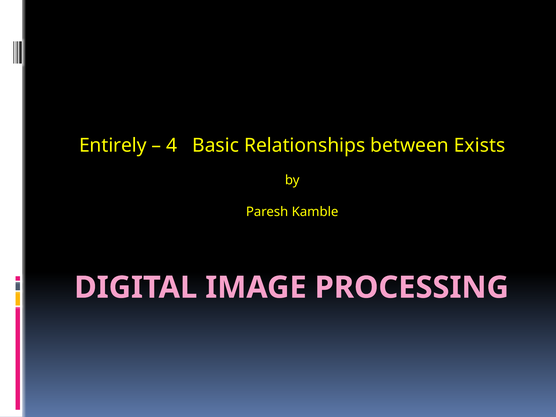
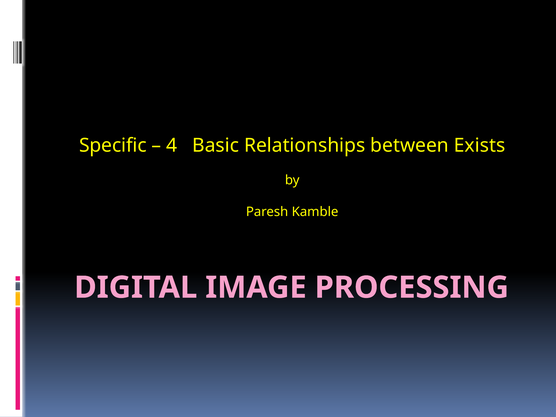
Entirely: Entirely -> Specific
